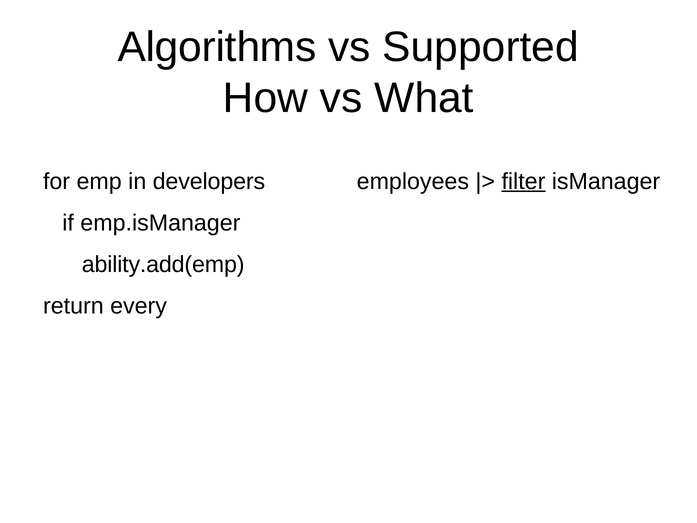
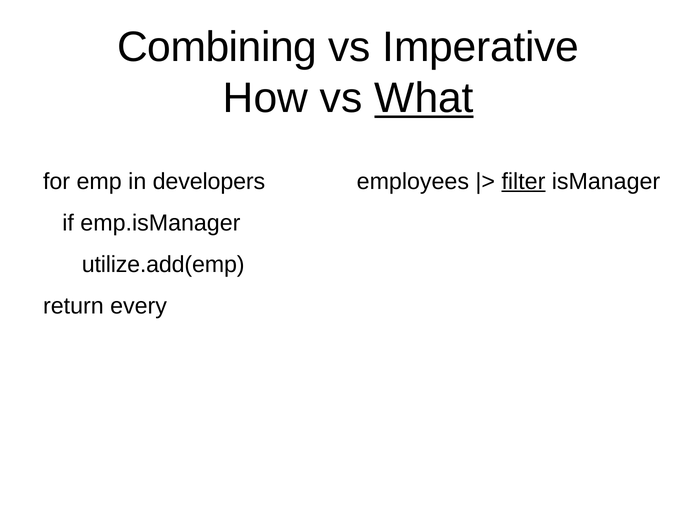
Algorithms: Algorithms -> Combining
Supported: Supported -> Imperative
What underline: none -> present
ability.add(emp: ability.add(emp -> utilize.add(emp
